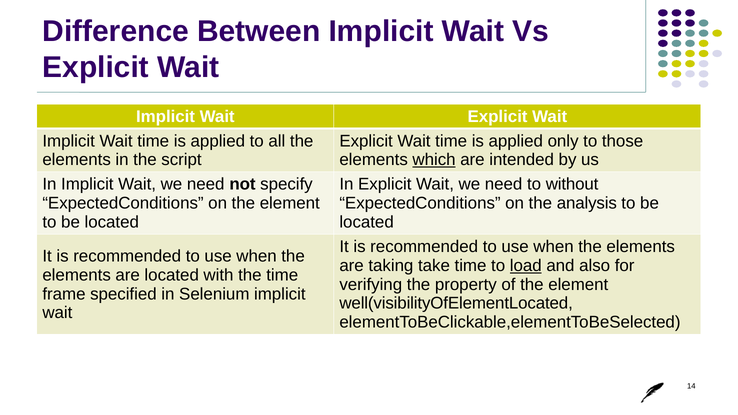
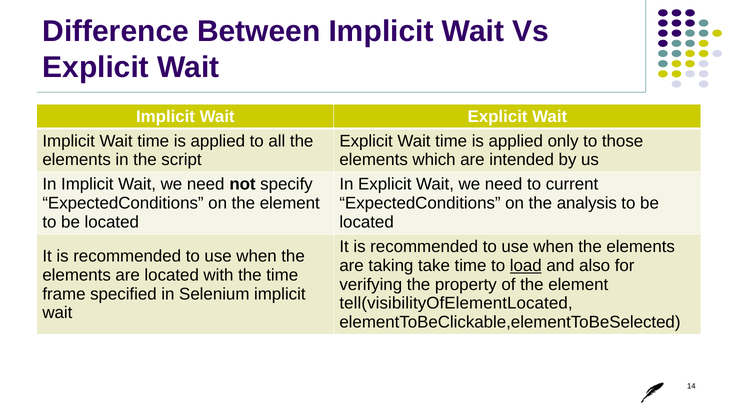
which underline: present -> none
without: without -> current
well(visibilityOfElementLocated: well(visibilityOfElementLocated -> tell(visibilityOfElementLocated
